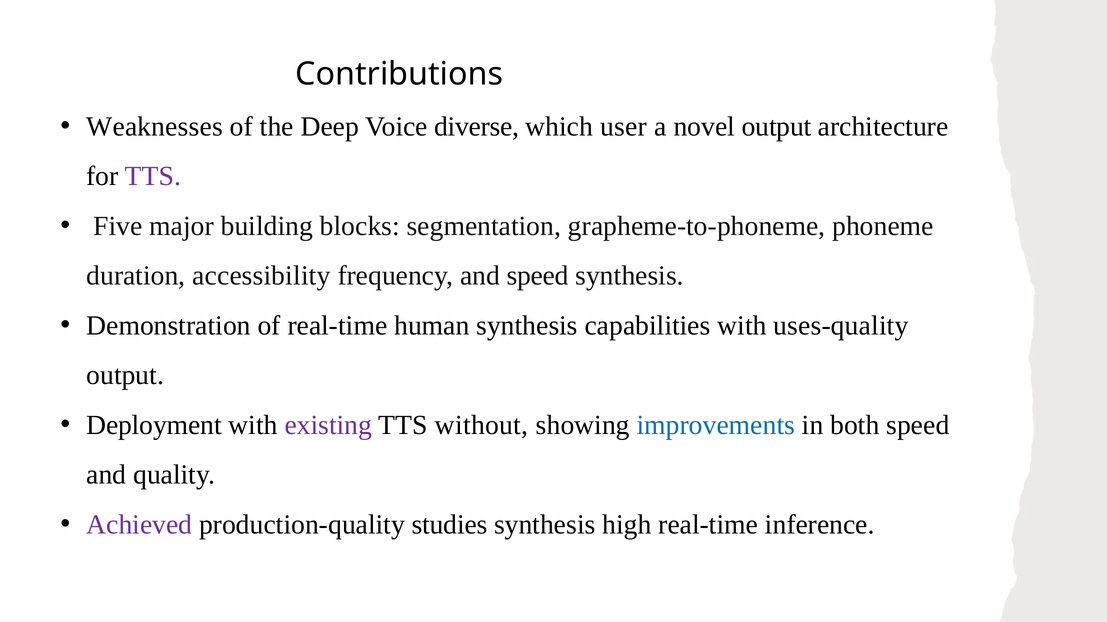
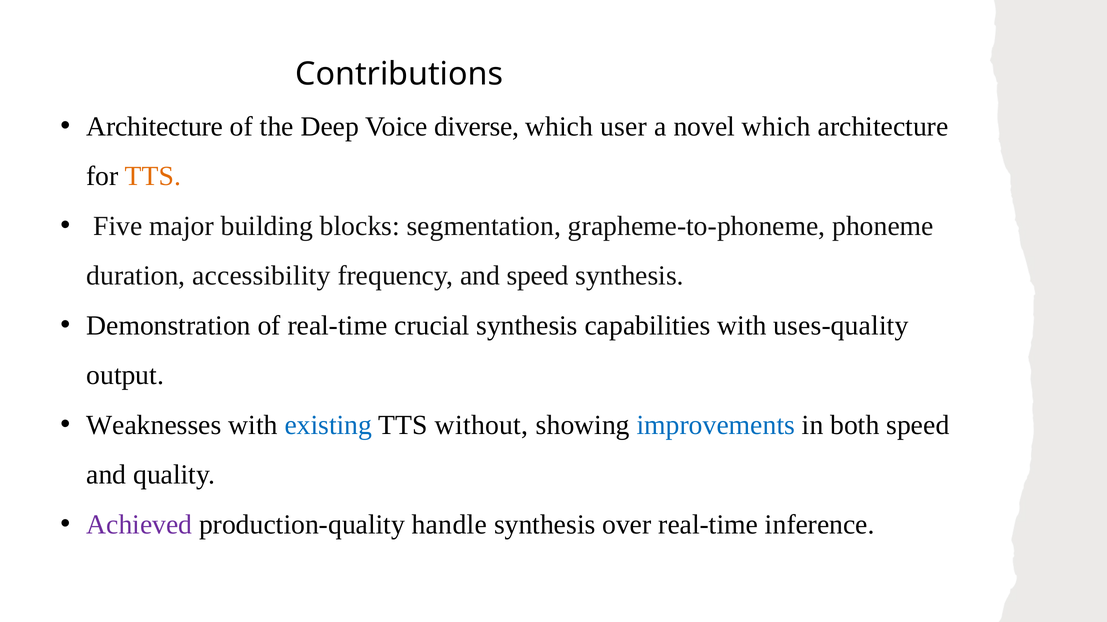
Weaknesses at (155, 127): Weaknesses -> Architecture
novel output: output -> which
TTS at (153, 176) colour: purple -> orange
human: human -> crucial
Deployment: Deployment -> Weaknesses
existing colour: purple -> blue
studies: studies -> handle
high: high -> over
